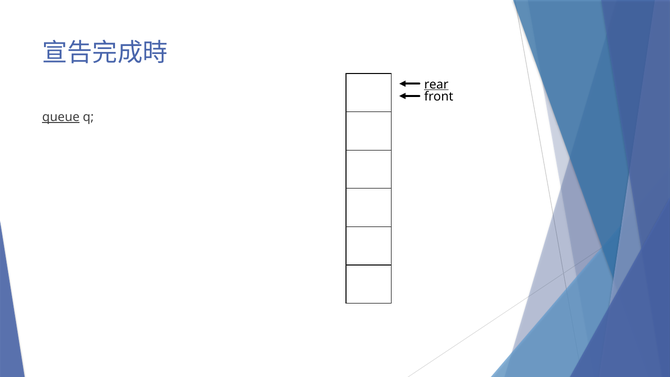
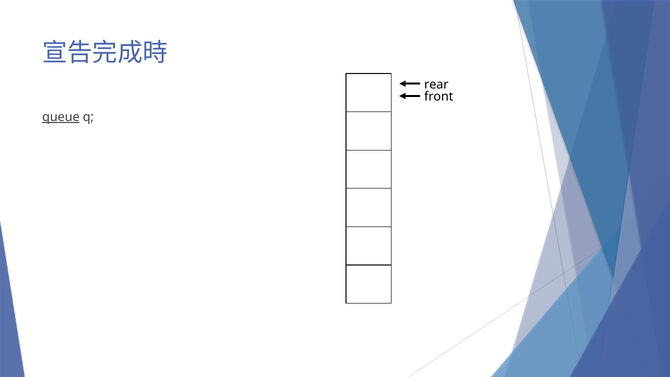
rear underline: present -> none
